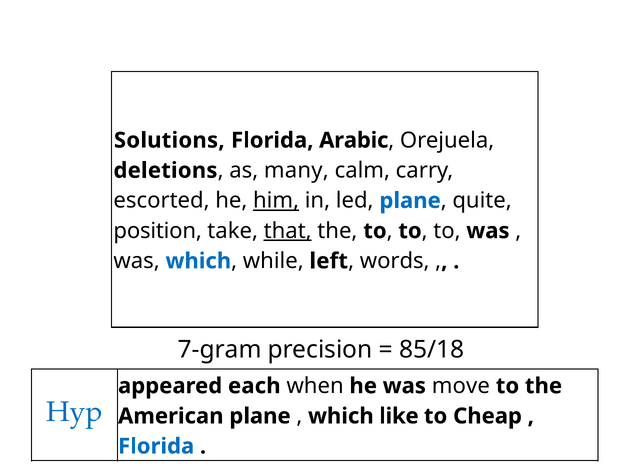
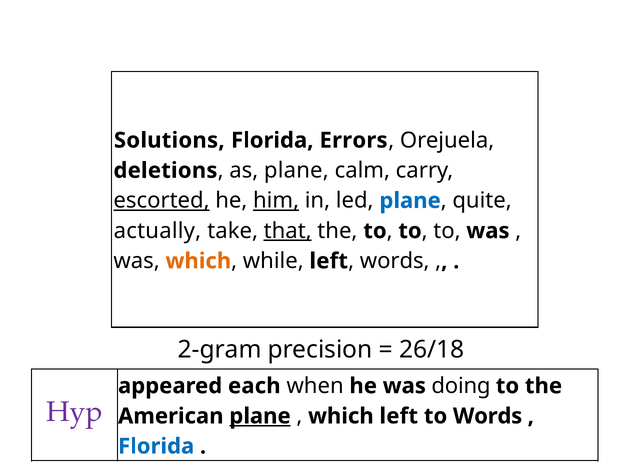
Arabic: Arabic -> Errors
as many: many -> plane
escorted underline: none -> present
position: position -> actually
which at (198, 261) colour: blue -> orange
7-gram: 7-gram -> 2-gram
85/18: 85/18 -> 26/18
move: move -> doing
Hyp colour: blue -> purple
plane at (260, 416) underline: none -> present
which like: like -> left
to Cheap: Cheap -> Words
